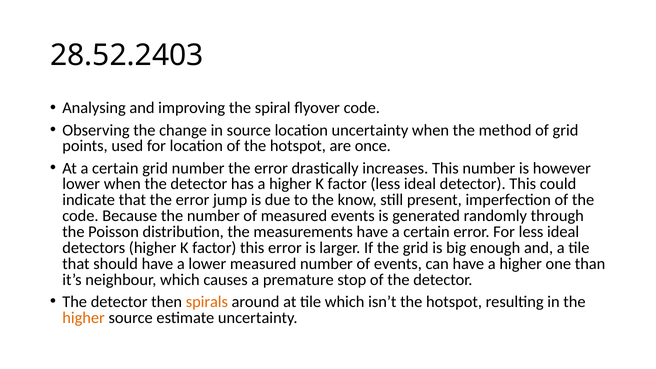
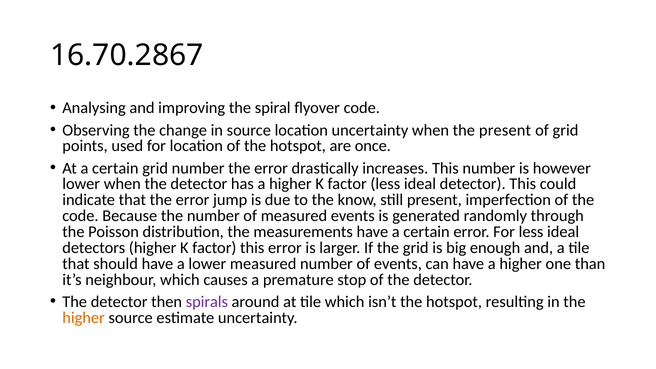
28.52.2403: 28.52.2403 -> 16.70.2867
the method: method -> present
spirals colour: orange -> purple
